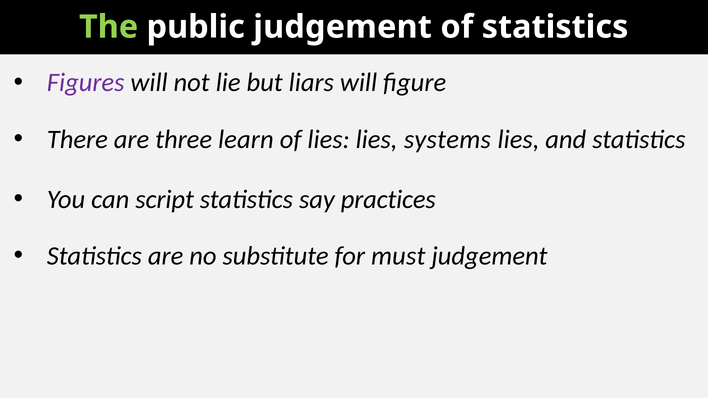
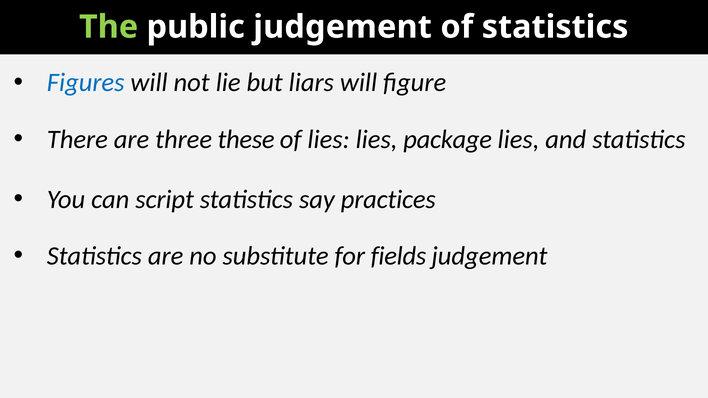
Figures colour: purple -> blue
learn: learn -> these
systems: systems -> package
must: must -> fields
